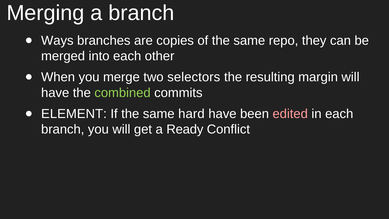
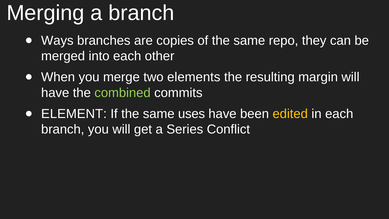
selectors: selectors -> elements
hard: hard -> uses
edited colour: pink -> yellow
Ready: Ready -> Series
